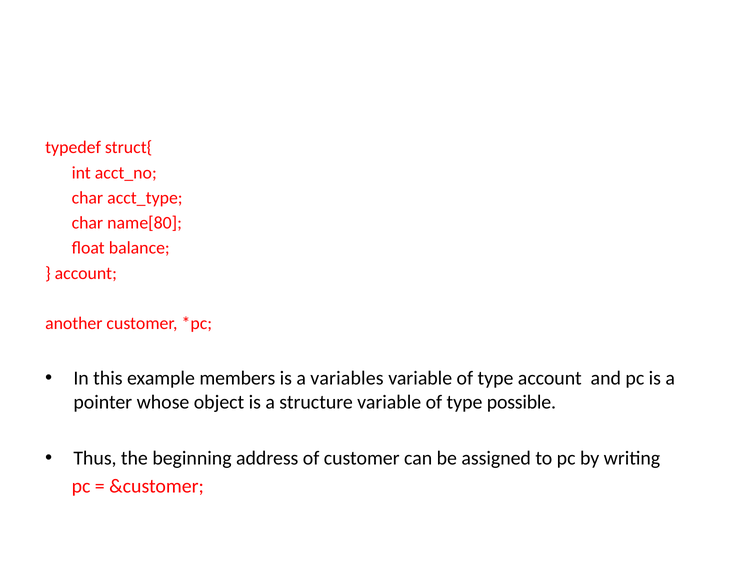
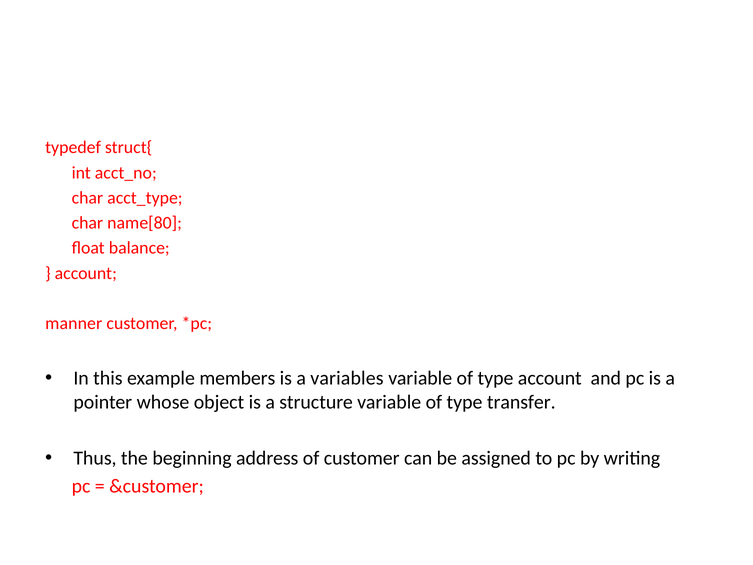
another: another -> manner
possible: possible -> transfer
